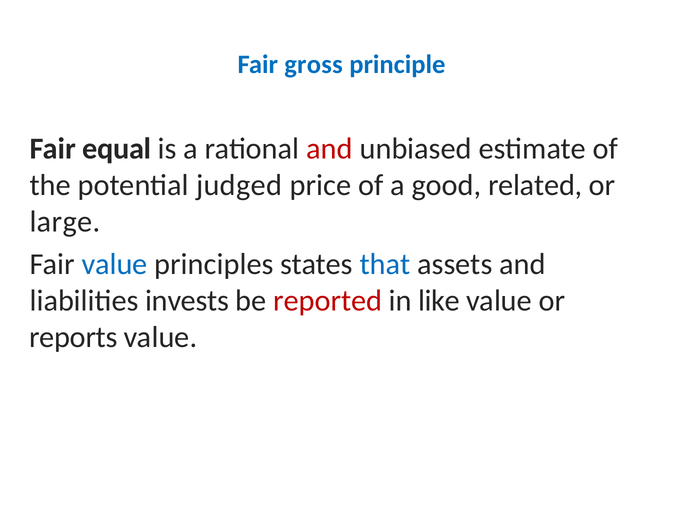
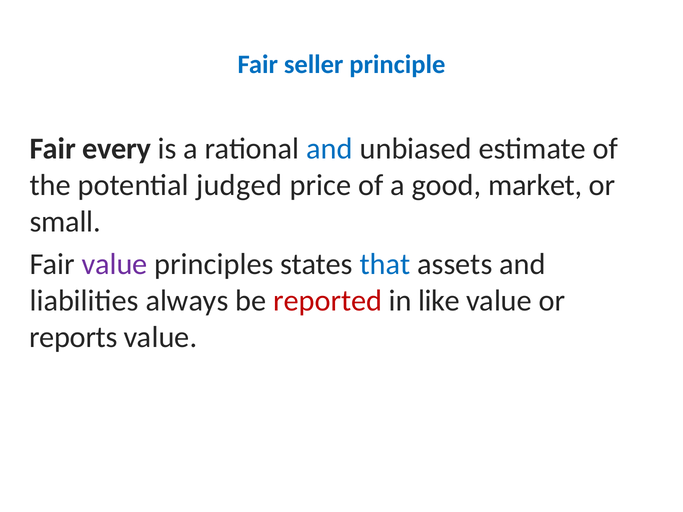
gross: gross -> seller
equal: equal -> every
and at (330, 149) colour: red -> blue
related: related -> market
large: large -> small
value at (115, 264) colour: blue -> purple
invests: invests -> always
